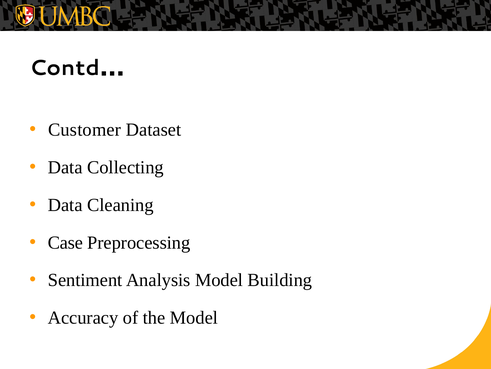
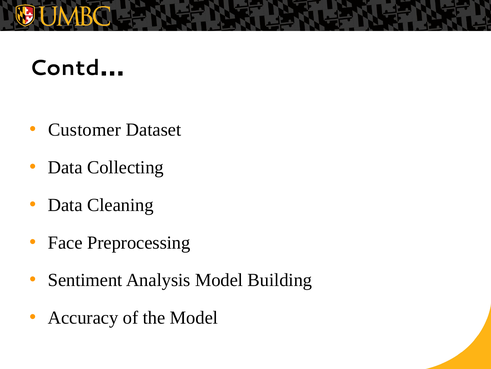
Case: Case -> Face
